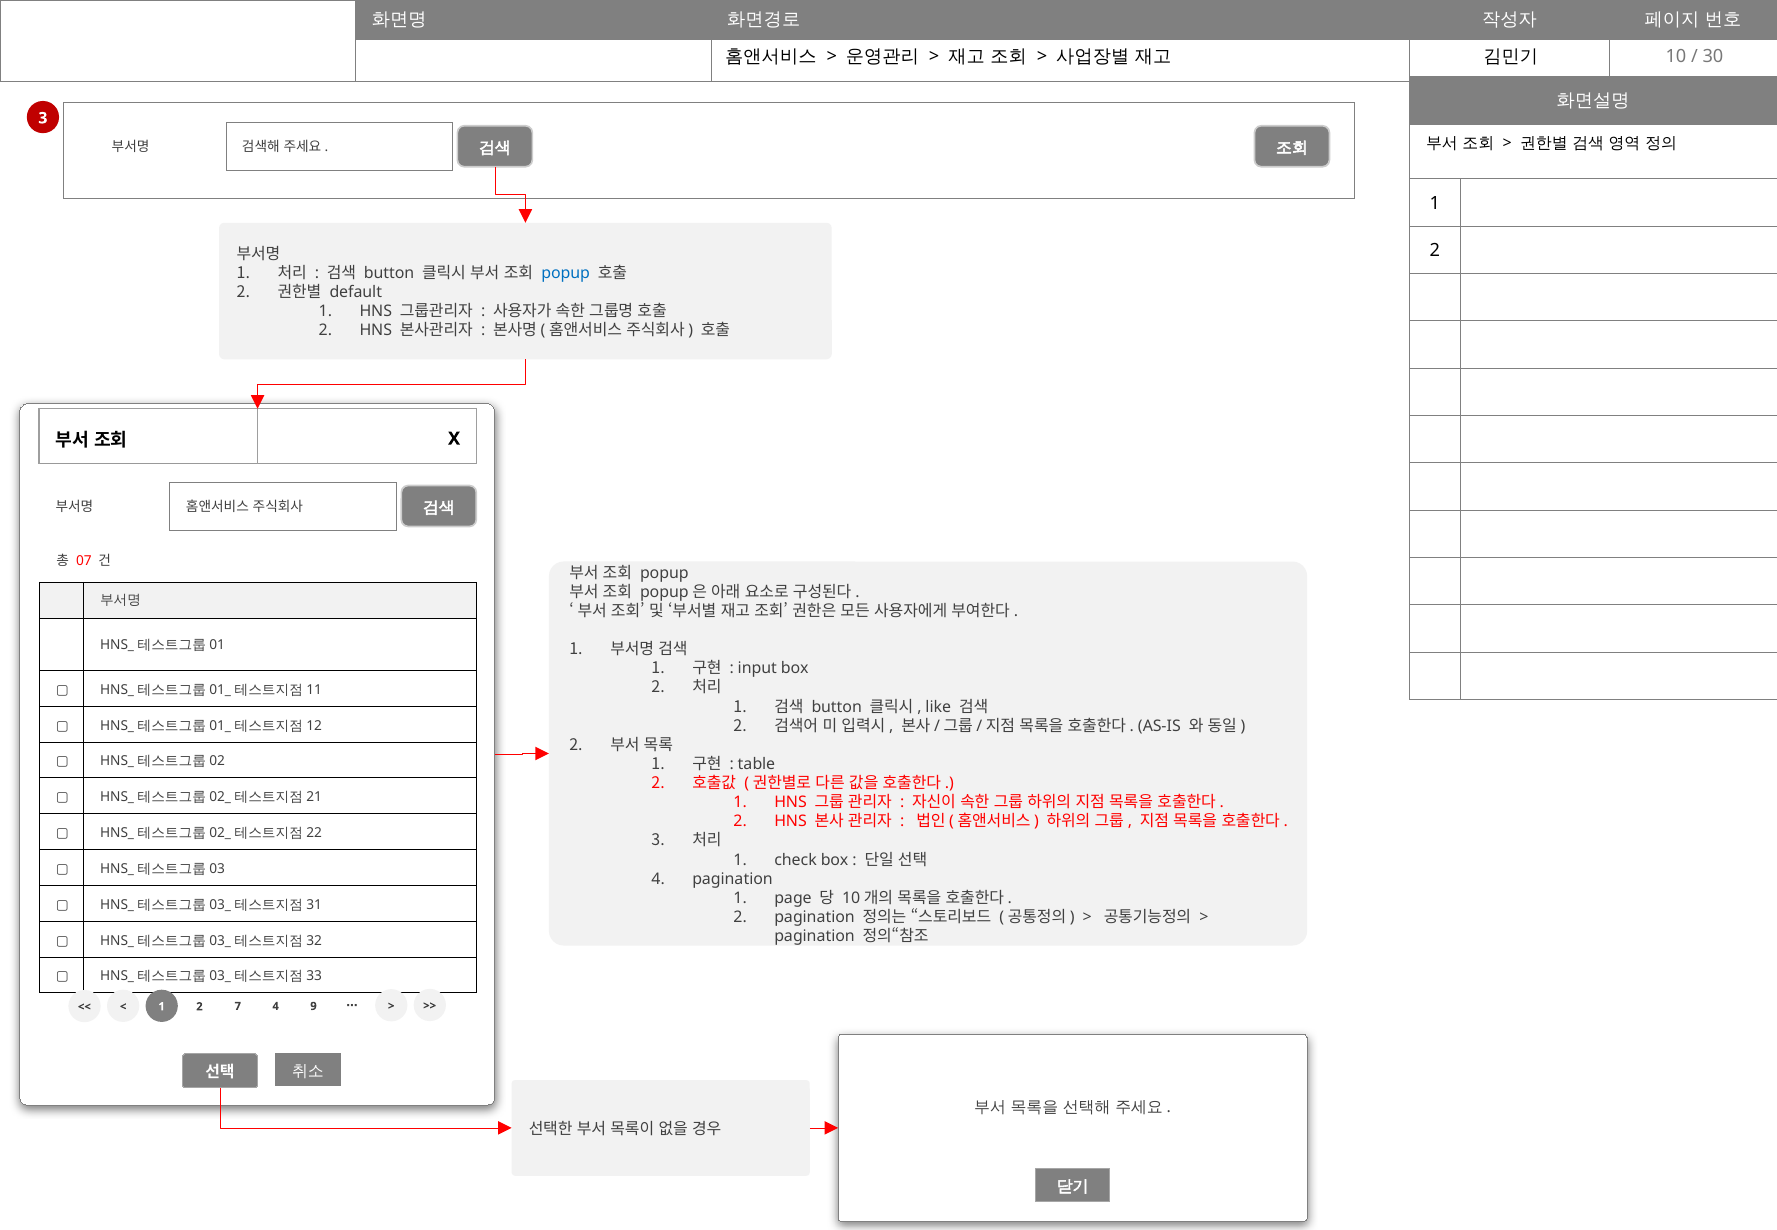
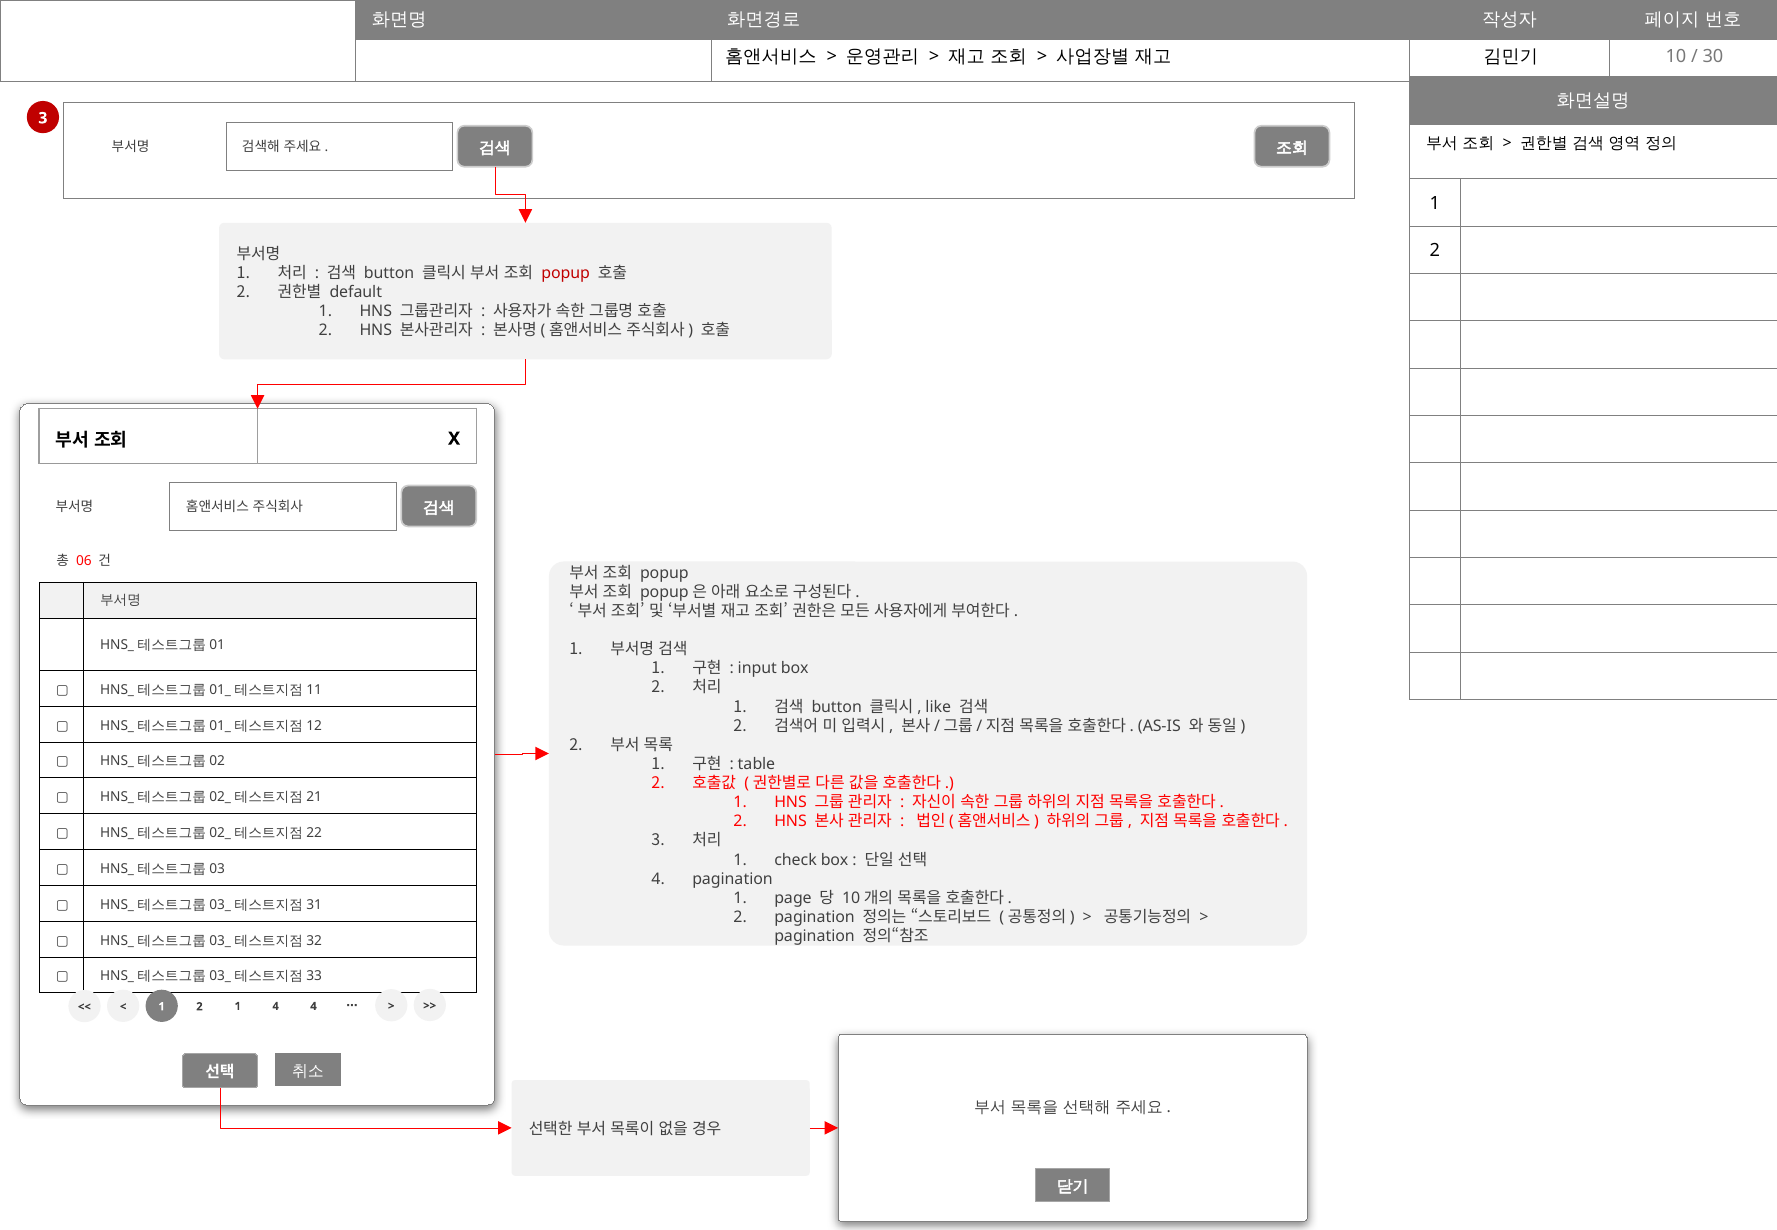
popup at (566, 273) colour: blue -> red
07: 07 -> 06
2 7: 7 -> 1
9 at (313, 1006): 9 -> 4
